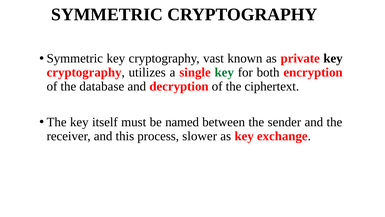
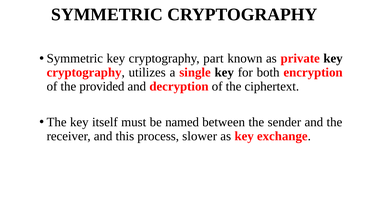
vast: vast -> part
key at (224, 72) colour: green -> black
database: database -> provided
